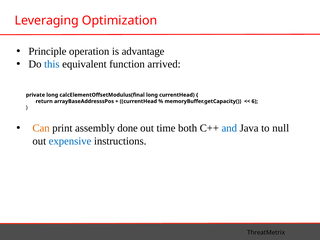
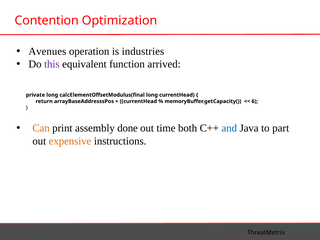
Leveraging: Leveraging -> Contention
Principle: Principle -> Avenues
advantage: advantage -> industries
this colour: blue -> purple
null: null -> part
expensive colour: blue -> orange
